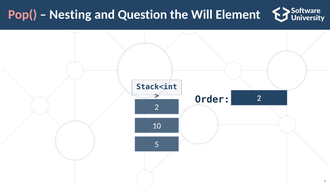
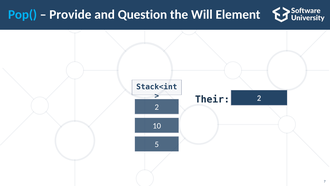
Pop( colour: pink -> light blue
Nesting: Nesting -> Provide
Order: Order -> Their
